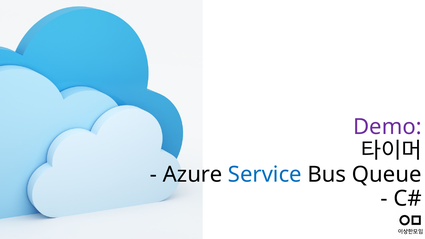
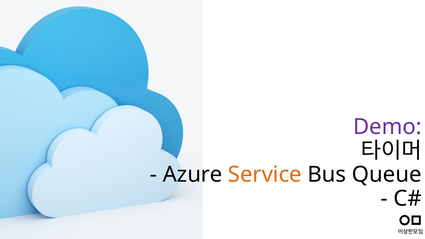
Service colour: blue -> orange
